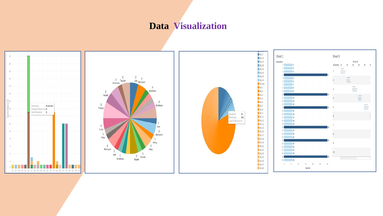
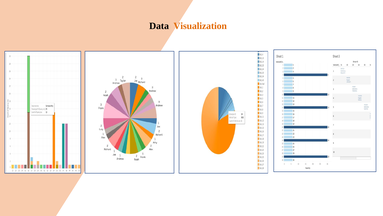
Visualization colour: purple -> orange
